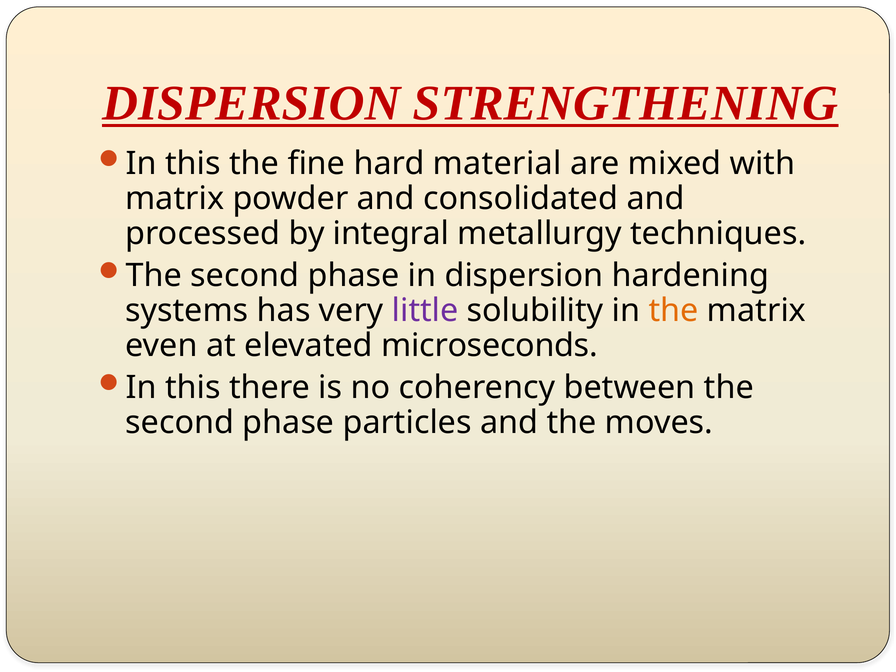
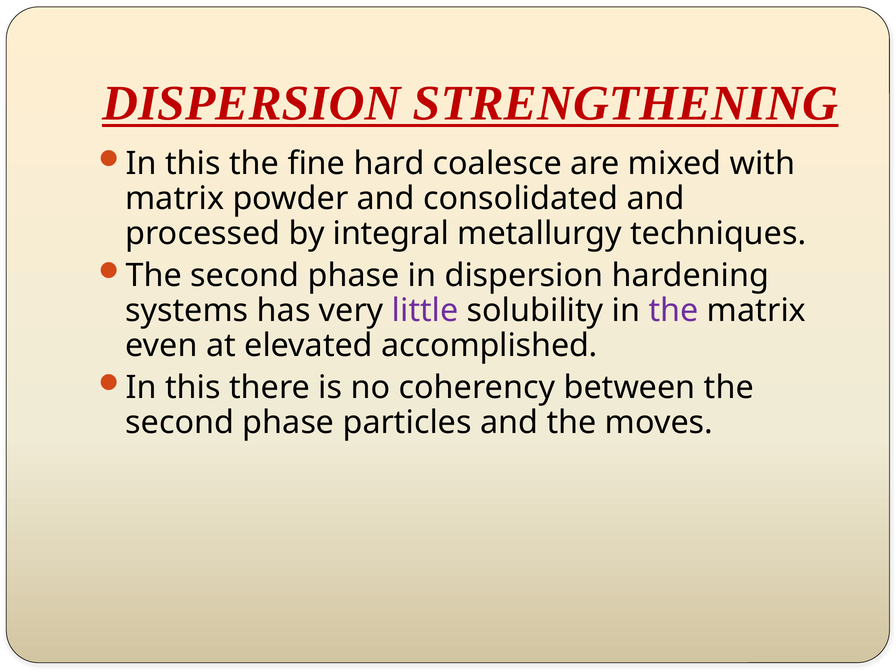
material: material -> coalesce
the at (674, 310) colour: orange -> purple
microseconds: microseconds -> accomplished
